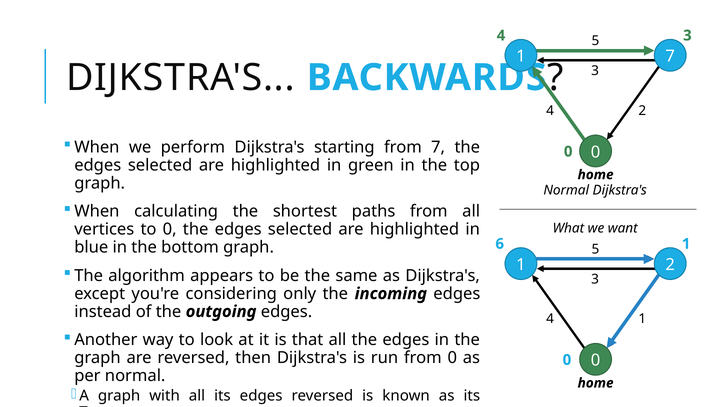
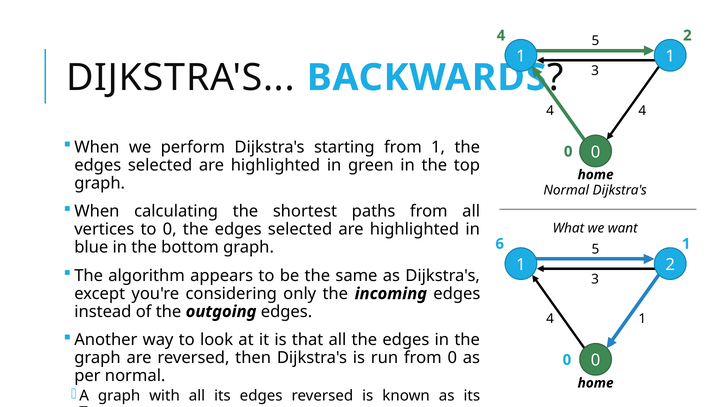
4 3: 3 -> 2
7 at (670, 56): 7 -> 1
2 at (642, 111): 2 -> 4
from 7: 7 -> 1
